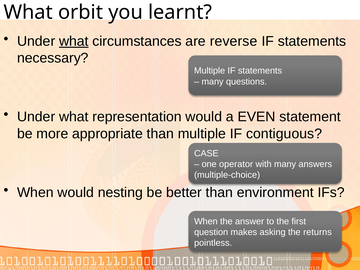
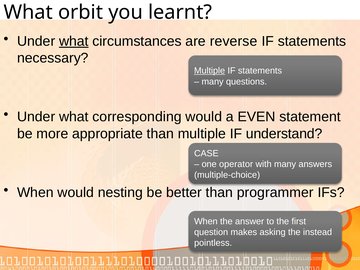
Multiple at (210, 71) underline: none -> present
representation: representation -> corresponding
contiguous: contiguous -> understand
environment: environment -> programmer
returns: returns -> instead
